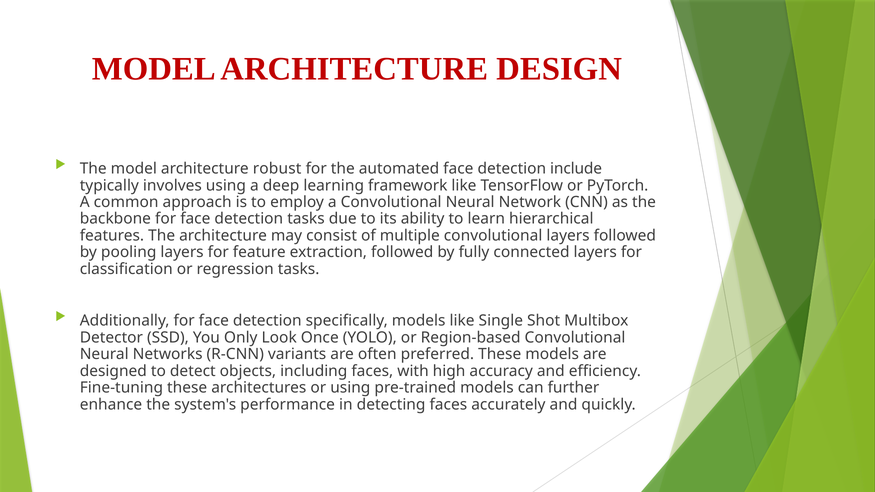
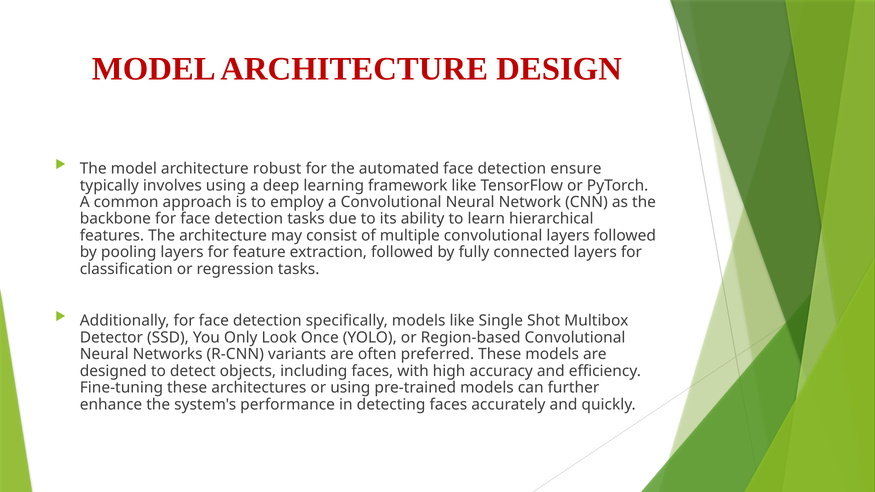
include: include -> ensure
